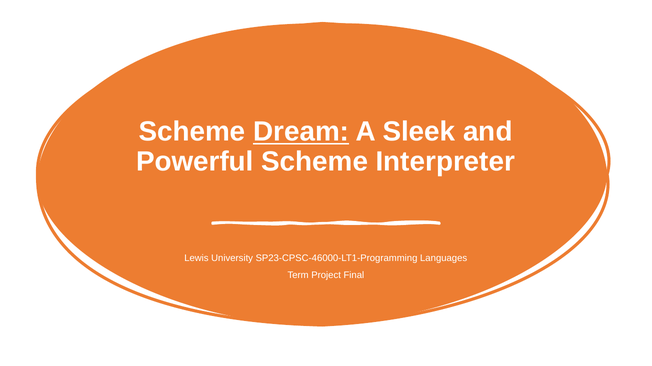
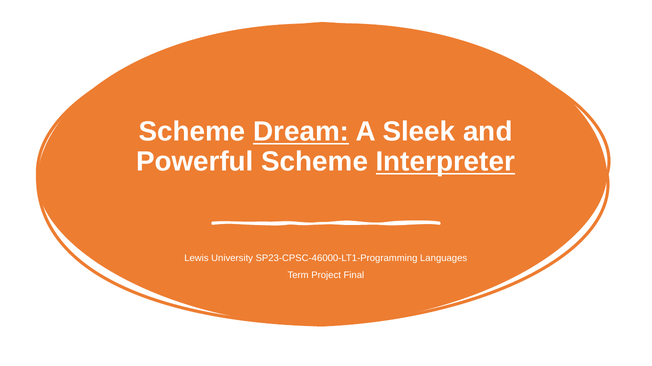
Interpreter underline: none -> present
